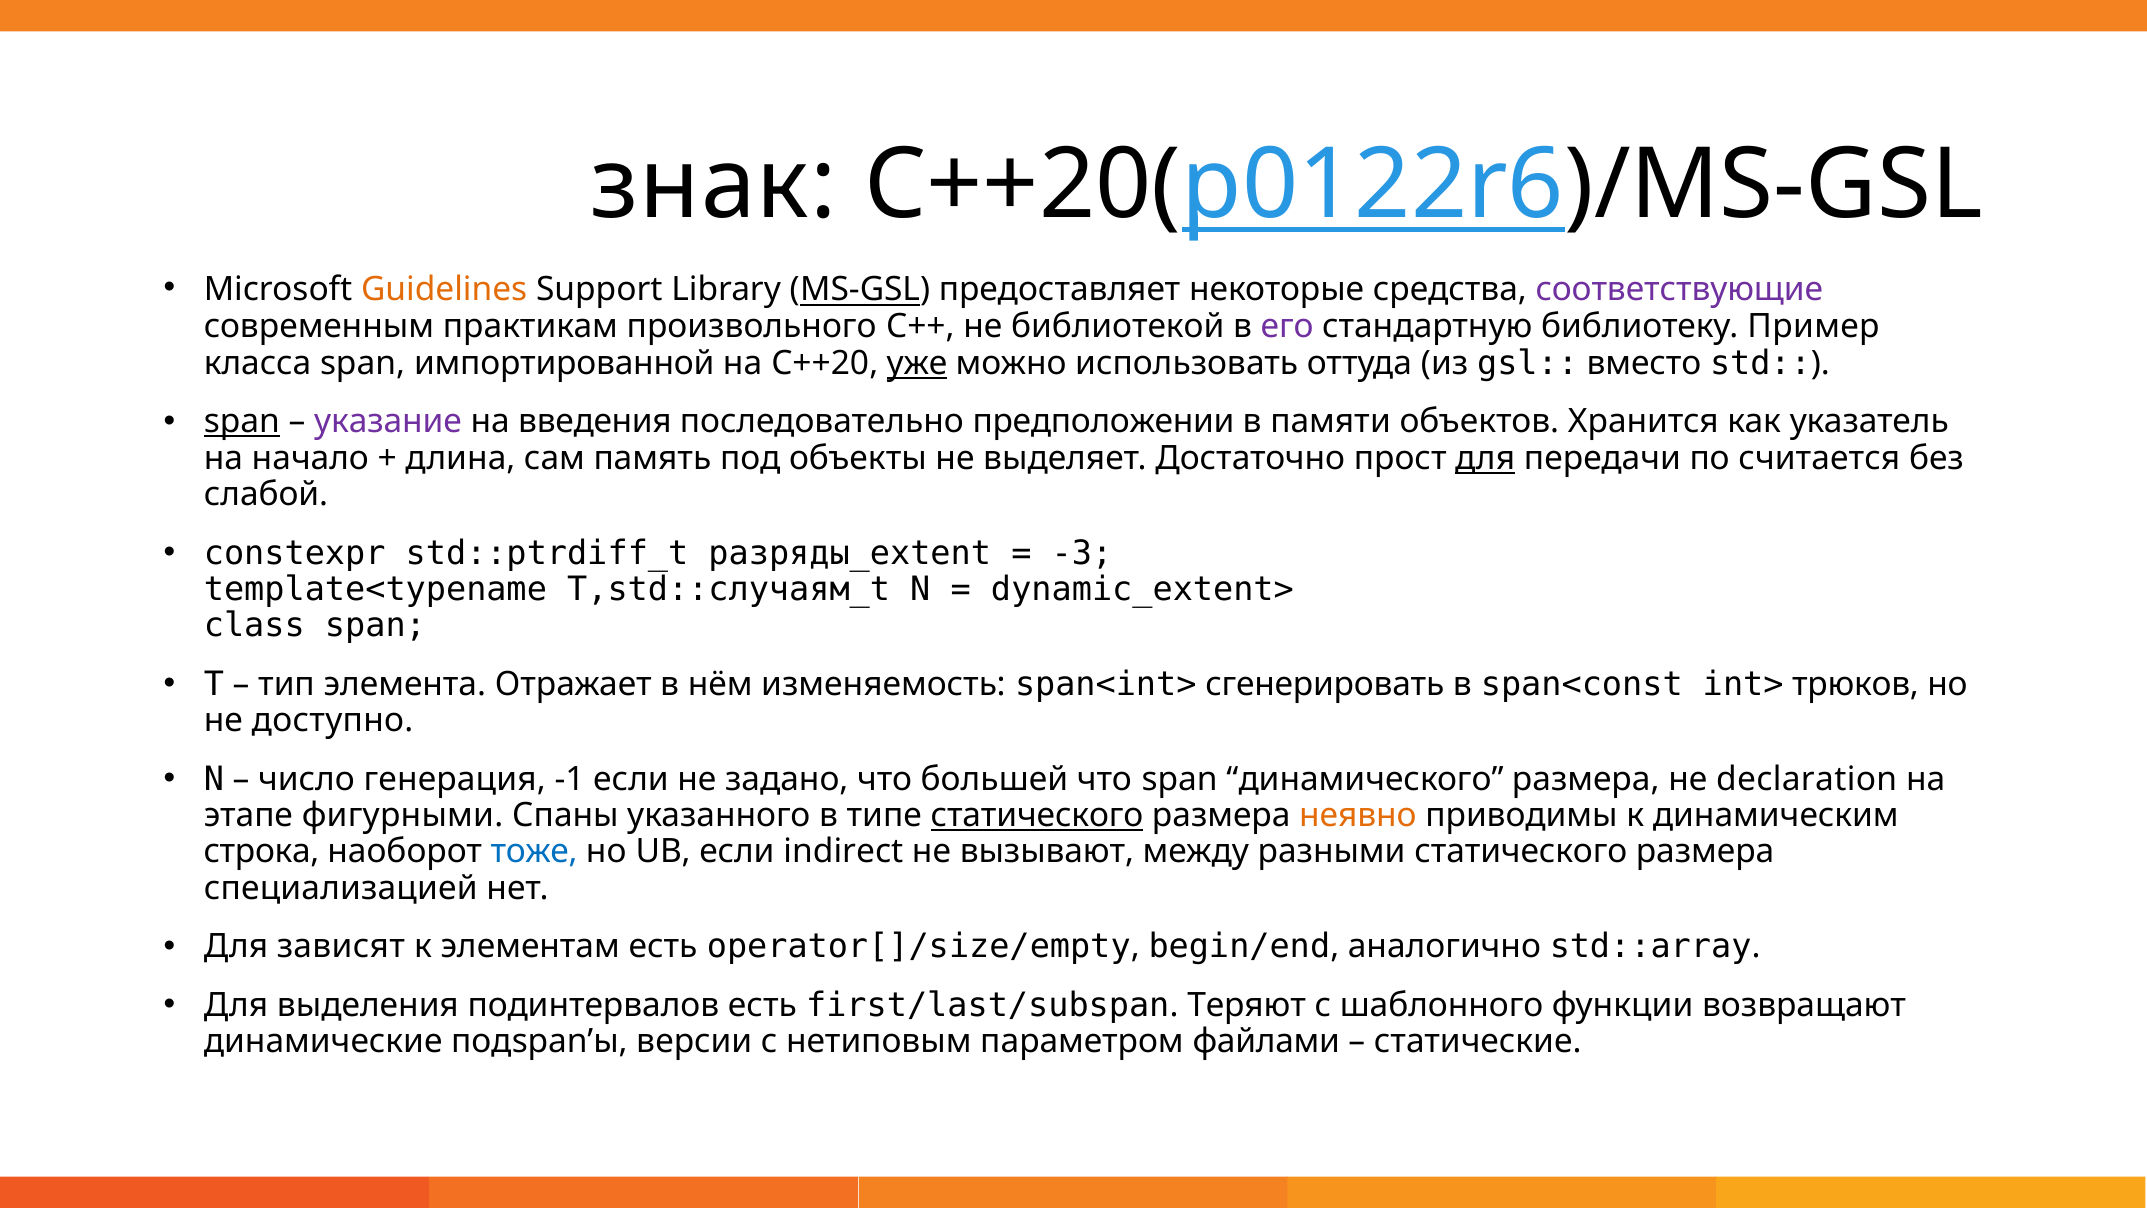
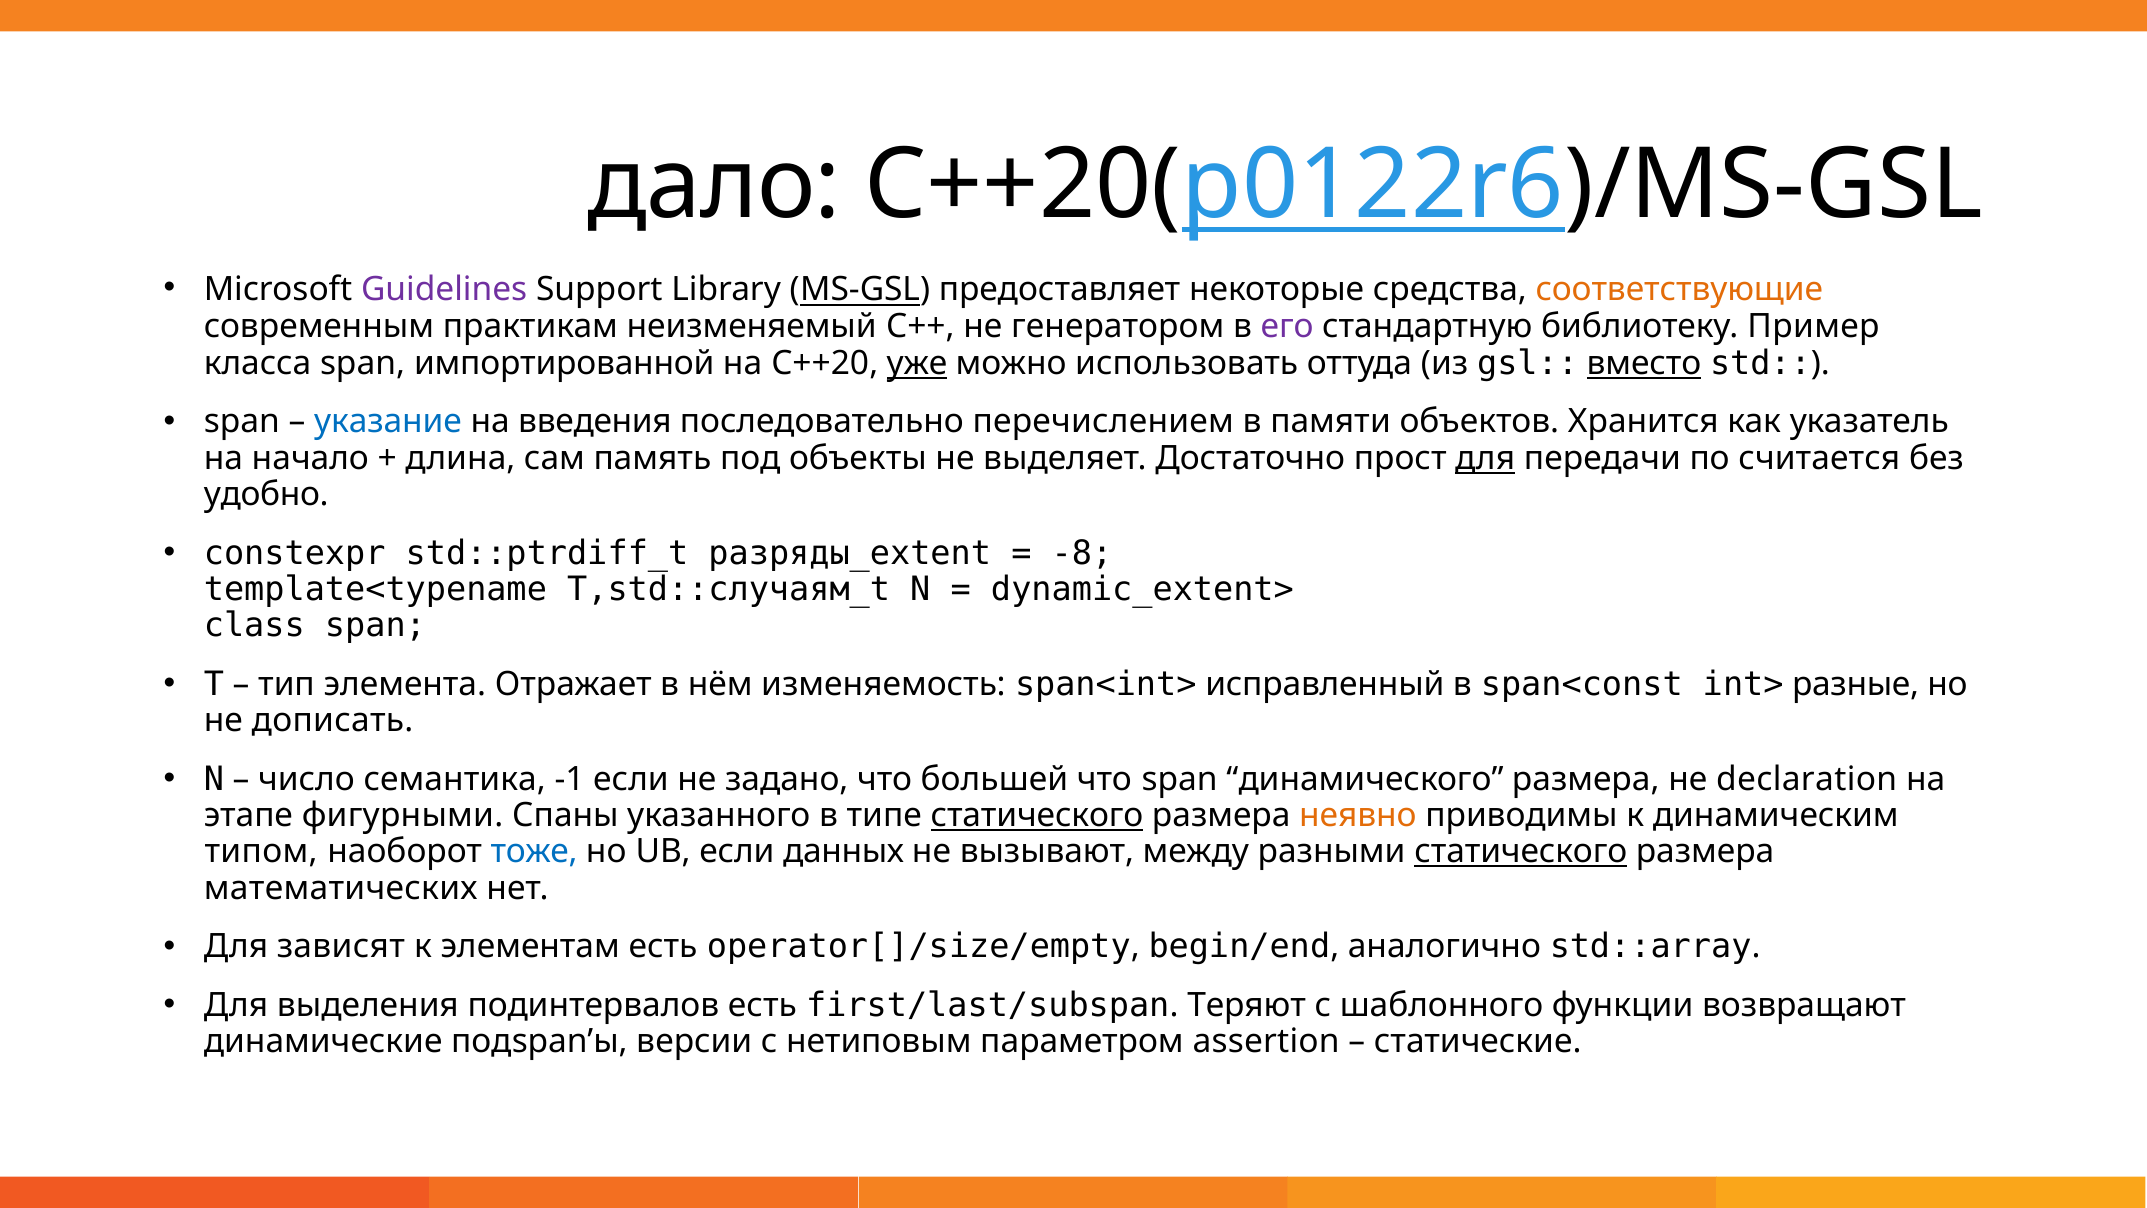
знак: знак -> дало
Guidelines colour: orange -> purple
соответствующие colour: purple -> orange
произвольного: произвольного -> неизменяемый
библиотекой: библиотекой -> генератором
вместо underline: none -> present
span at (242, 422) underline: present -> none
указание colour: purple -> blue
предположении: предположении -> перечислением
слабой: слабой -> удобно
-3: -3 -> -8
сгенерировать: сгенерировать -> исправленный
трюков: трюков -> разные
доступно: доступно -> дописать
генерация: генерация -> семантика
строка: строка -> типом
indirect: indirect -> данных
статического at (1521, 851) underline: none -> present
специализацией: специализацией -> математических
файлами: файлами -> assertion
